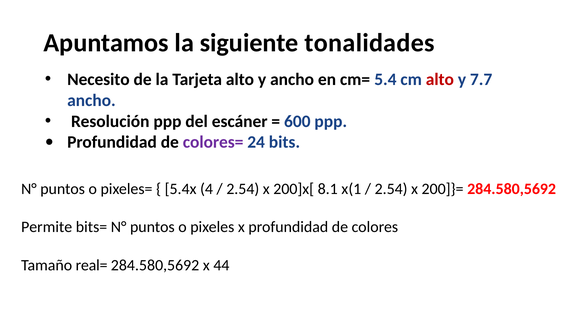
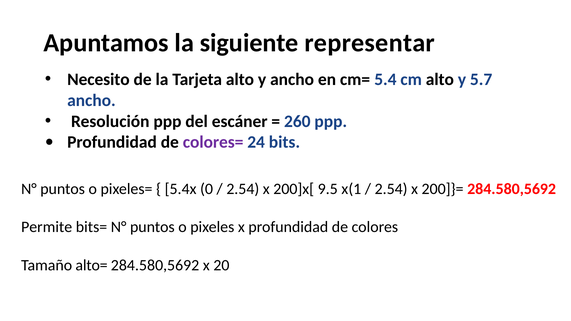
tonalidades: tonalidades -> representar
alto at (440, 80) colour: red -> black
7.7: 7.7 -> 5.7
600: 600 -> 260
4: 4 -> 0
8.1: 8.1 -> 9.5
real=: real= -> alto=
44: 44 -> 20
